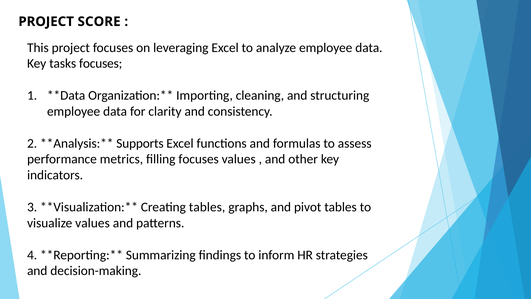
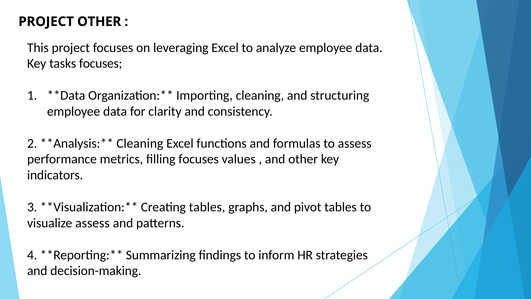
PROJECT SCORE: SCORE -> OTHER
Supports at (140, 143): Supports -> Cleaning
visualize values: values -> assess
